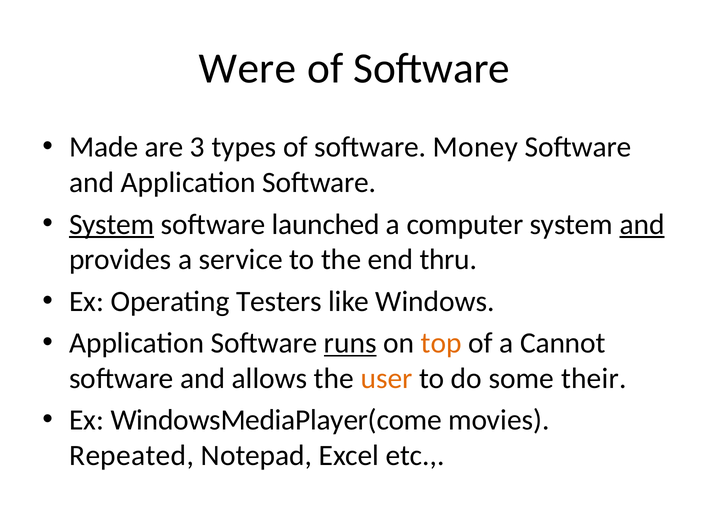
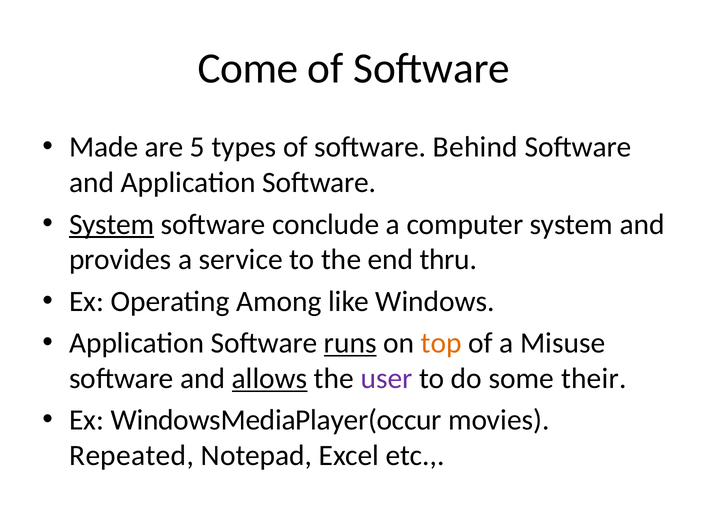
Were: Were -> Come
3: 3 -> 5
Money: Money -> Behind
launched: launched -> conclude
and at (642, 224) underline: present -> none
Testers: Testers -> Among
Cannot: Cannot -> Misuse
allows underline: none -> present
user colour: orange -> purple
WindowsMediaPlayer(come: WindowsMediaPlayer(come -> WindowsMediaPlayer(occur
